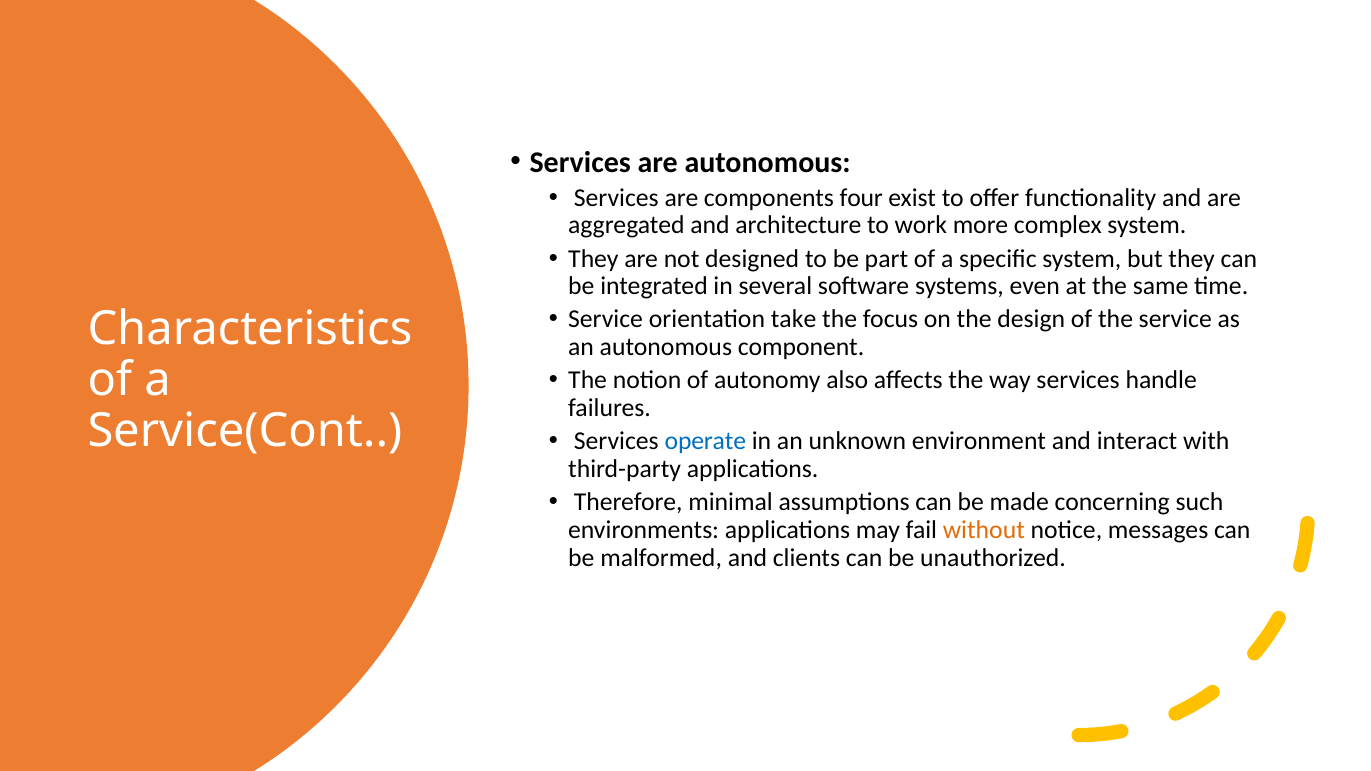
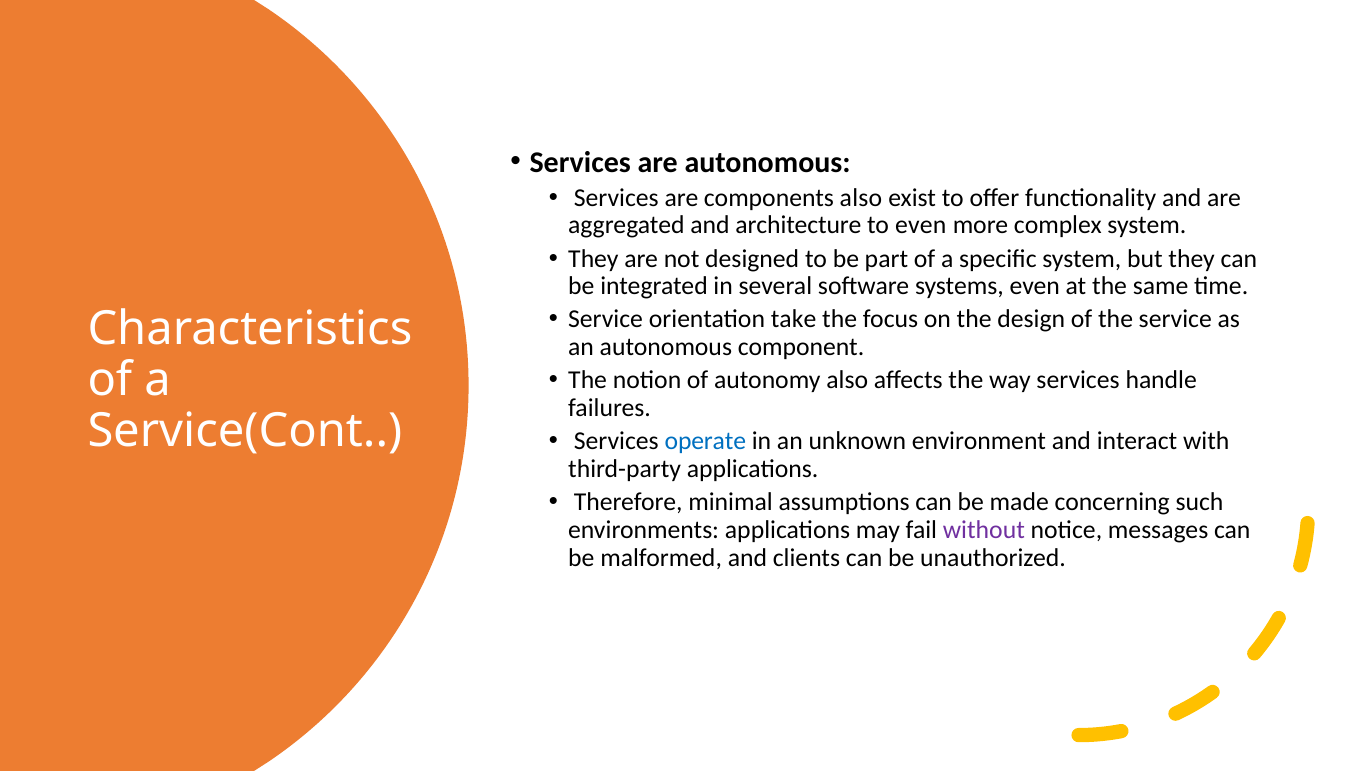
components four: four -> also
to work: work -> even
without colour: orange -> purple
